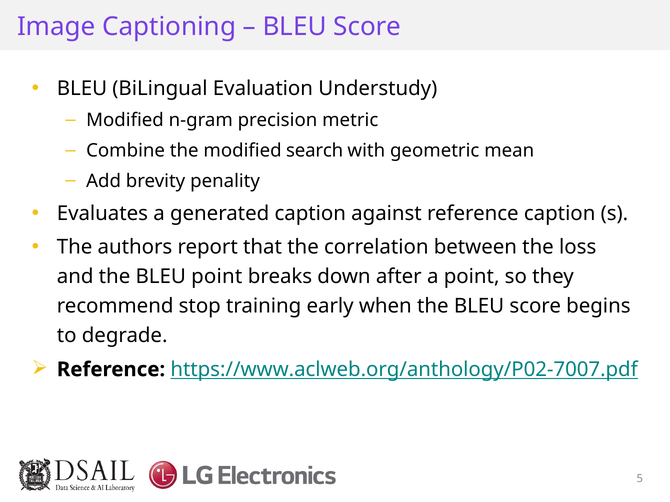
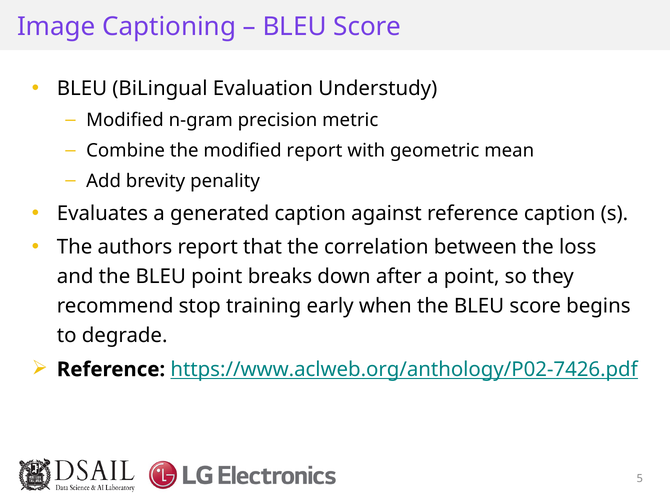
modified search: search -> report
https://www.aclweb.org/anthology/P02-7007.pdf: https://www.aclweb.org/anthology/P02-7007.pdf -> https://www.aclweb.org/anthology/P02-7426.pdf
